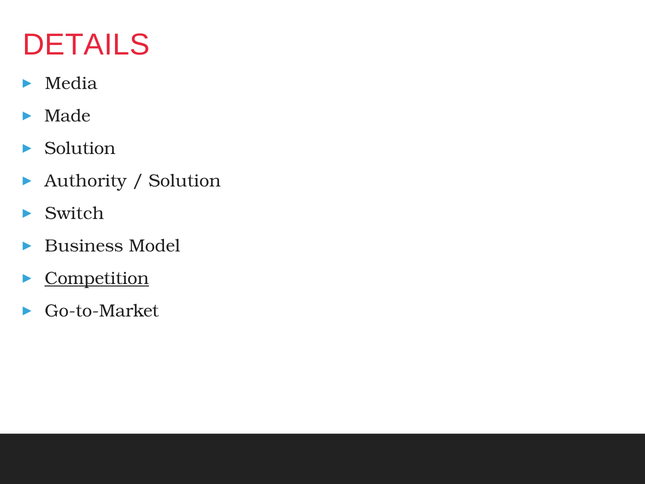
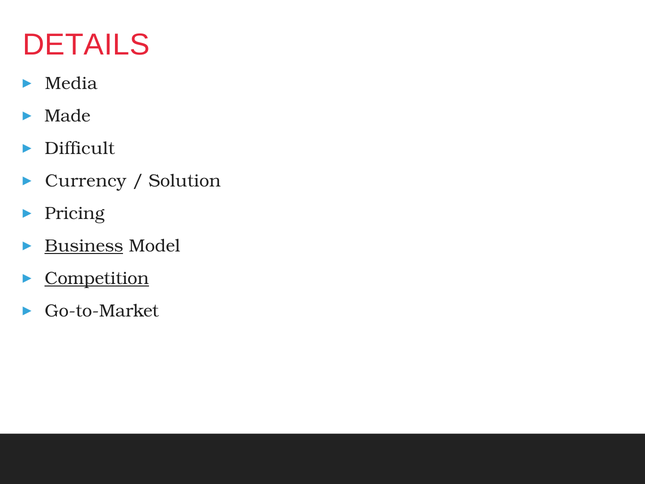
Solution at (80, 148): Solution -> Difficult
Authority: Authority -> Currency
Switch: Switch -> Pricing
Business underline: none -> present
